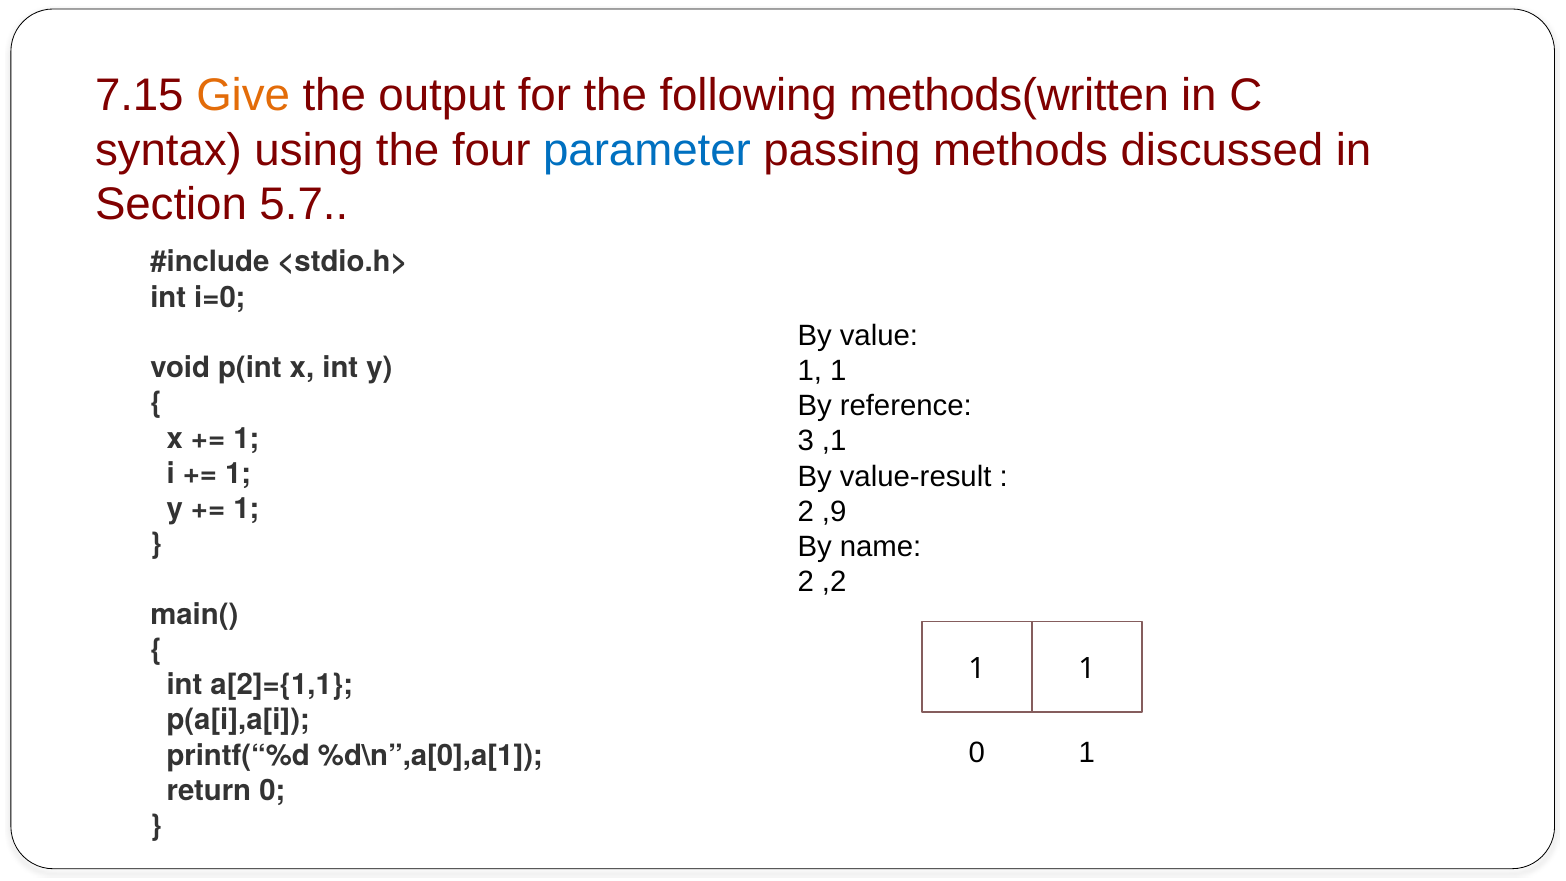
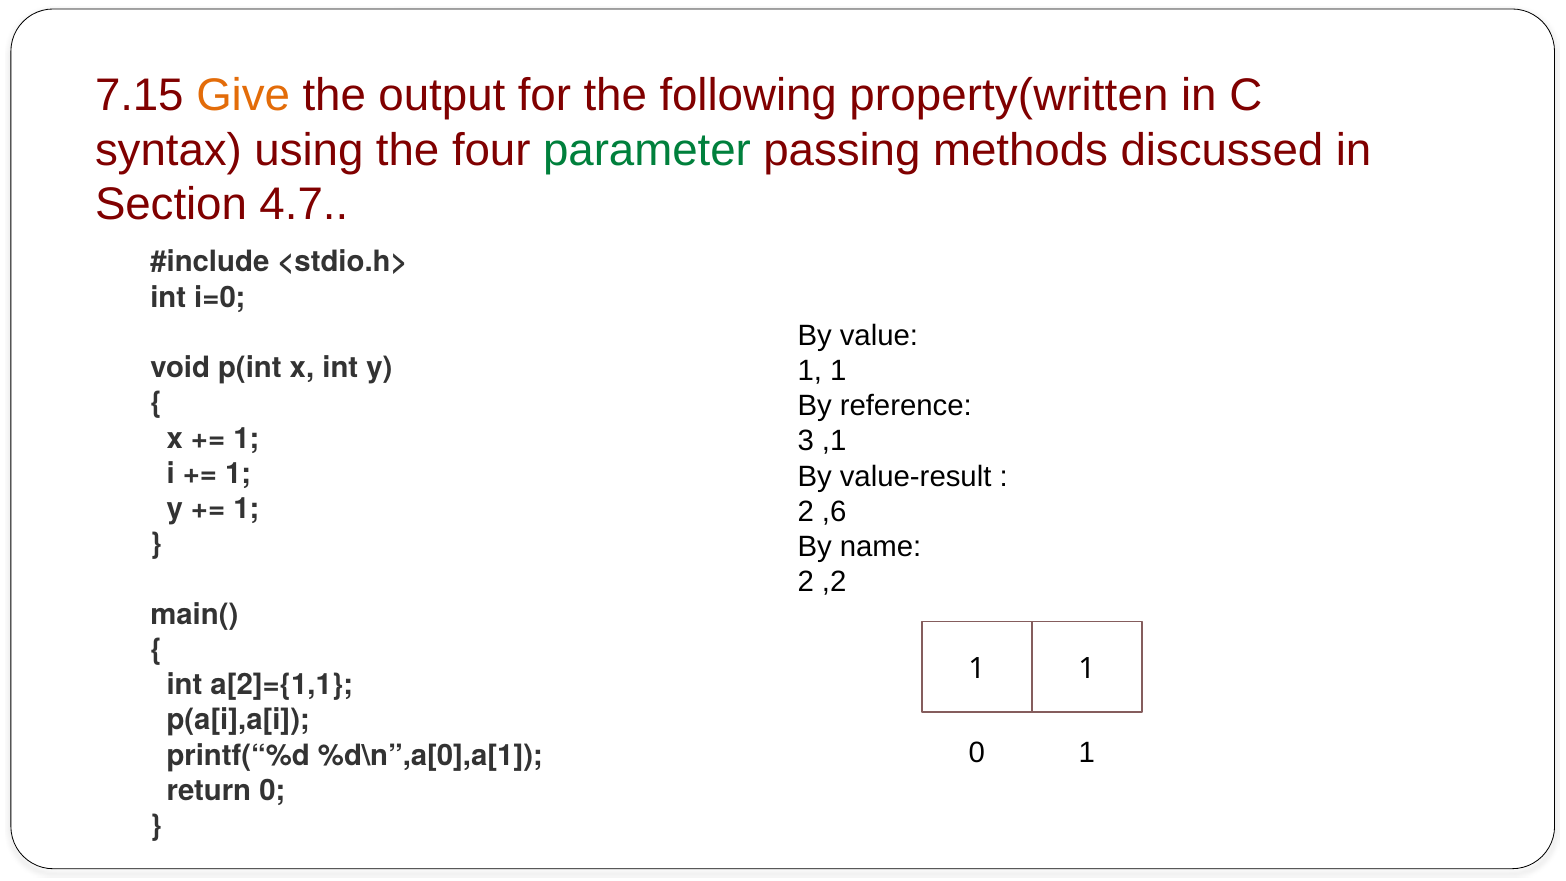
methods(written: methods(written -> property(written
parameter colour: blue -> green
5.7: 5.7 -> 4.7
,9: ,9 -> ,6
